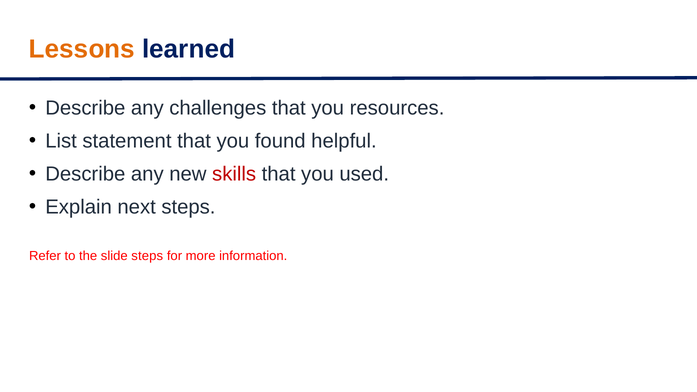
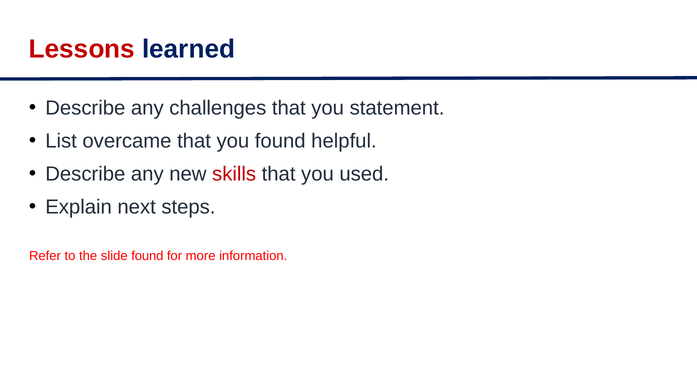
Lessons colour: orange -> red
resources: resources -> statement
statement: statement -> overcame
slide steps: steps -> found
